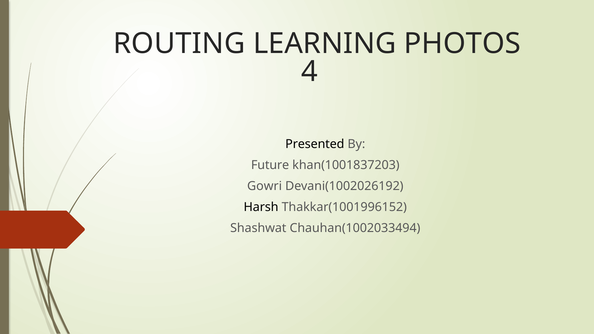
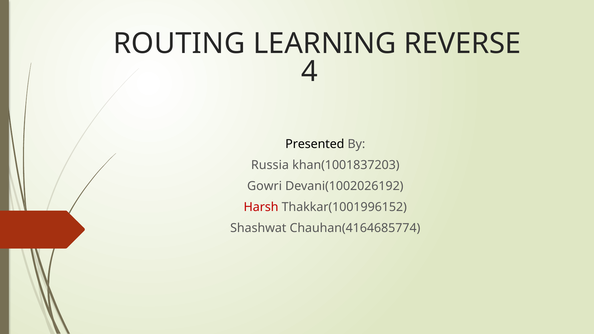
PHOTOS: PHOTOS -> REVERSE
Future: Future -> Russia
Harsh colour: black -> red
Chauhan(1002033494: Chauhan(1002033494 -> Chauhan(4164685774
